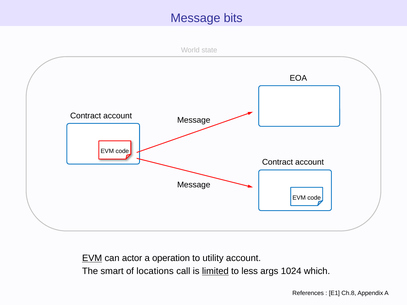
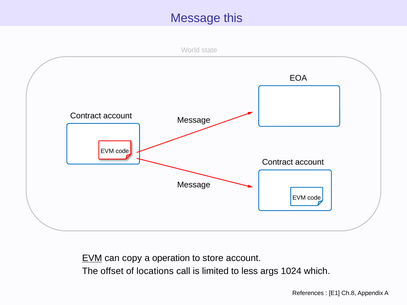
bits: bits -> this
actor: actor -> copy
utility: utility -> store
smart: smart -> offset
limited underline: present -> none
